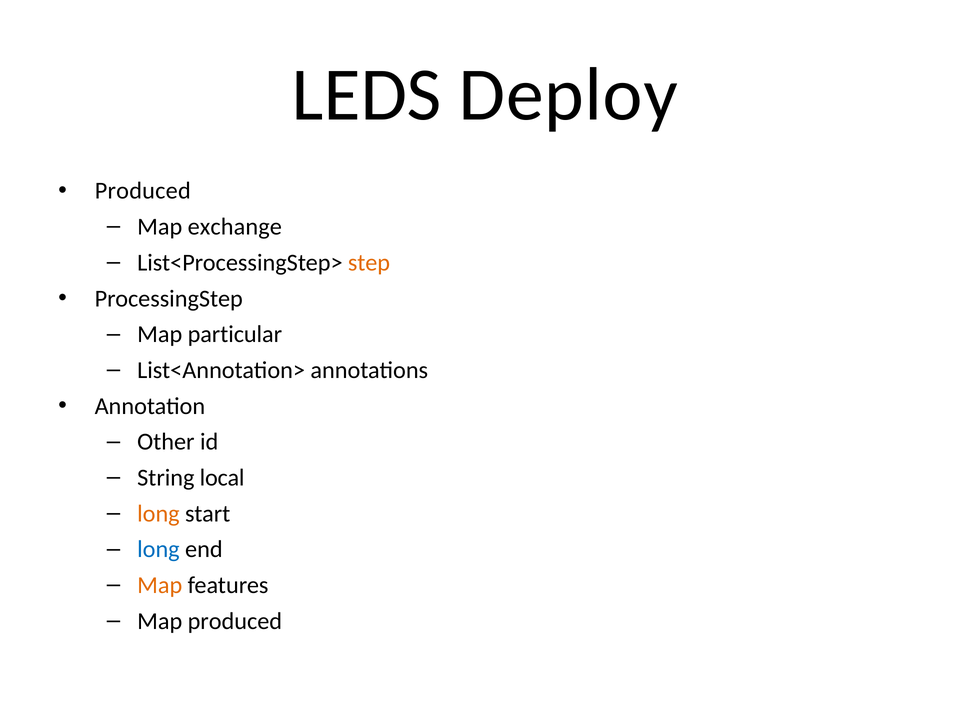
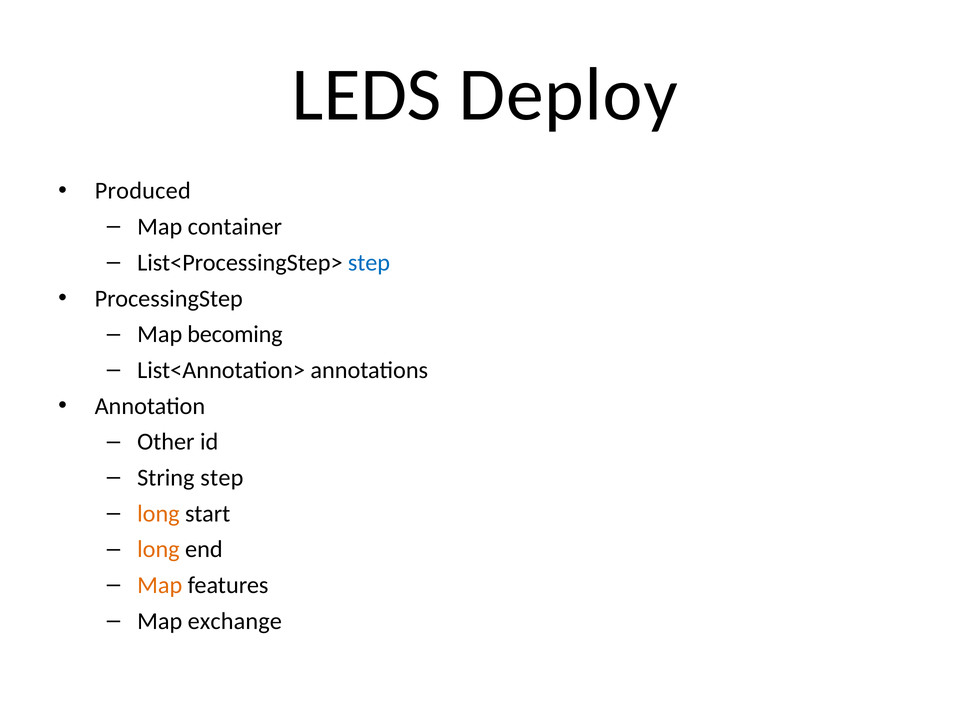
exchange: exchange -> container
step at (369, 263) colour: orange -> blue
particular: particular -> becoming
String local: local -> step
long at (158, 550) colour: blue -> orange
Map produced: produced -> exchange
